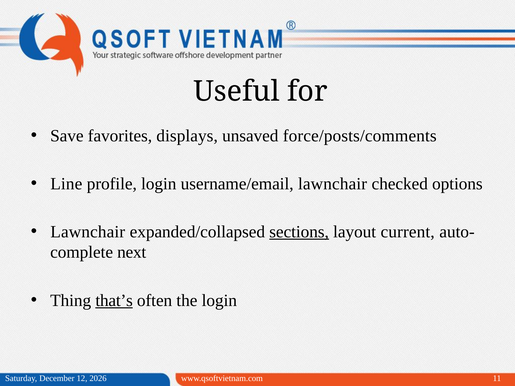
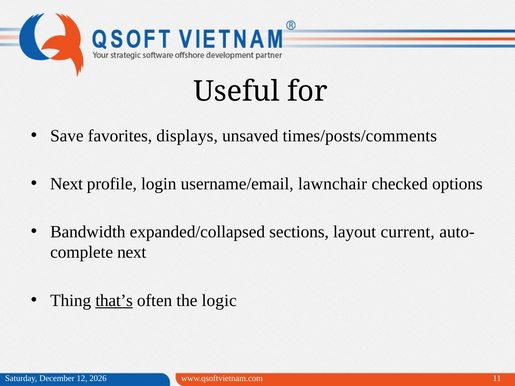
force/posts/comments: force/posts/comments -> times/posts/comments
Line at (66, 184): Line -> Next
Lawnchair at (88, 232): Lawnchair -> Bandwidth
sections underline: present -> none
the login: login -> logic
